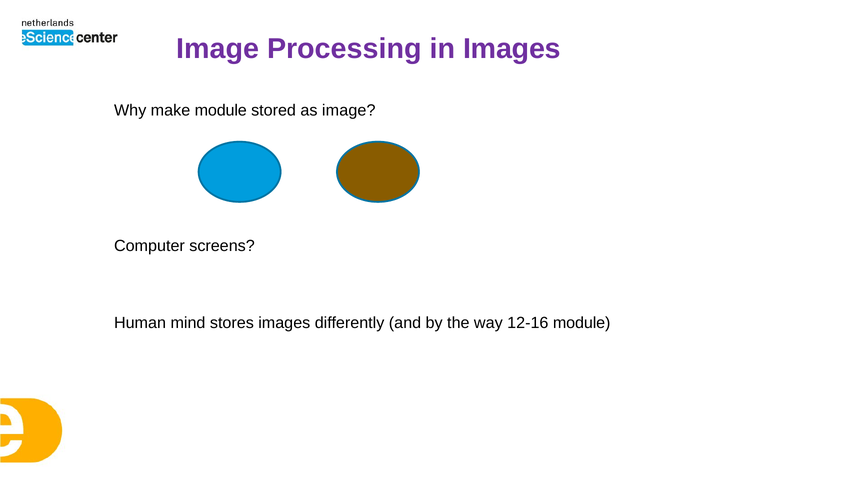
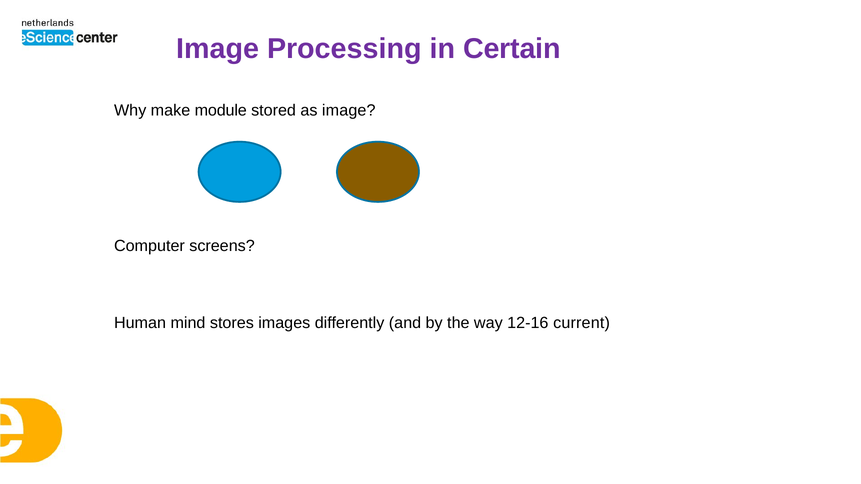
in Images: Images -> Certain
12-16 module: module -> current
